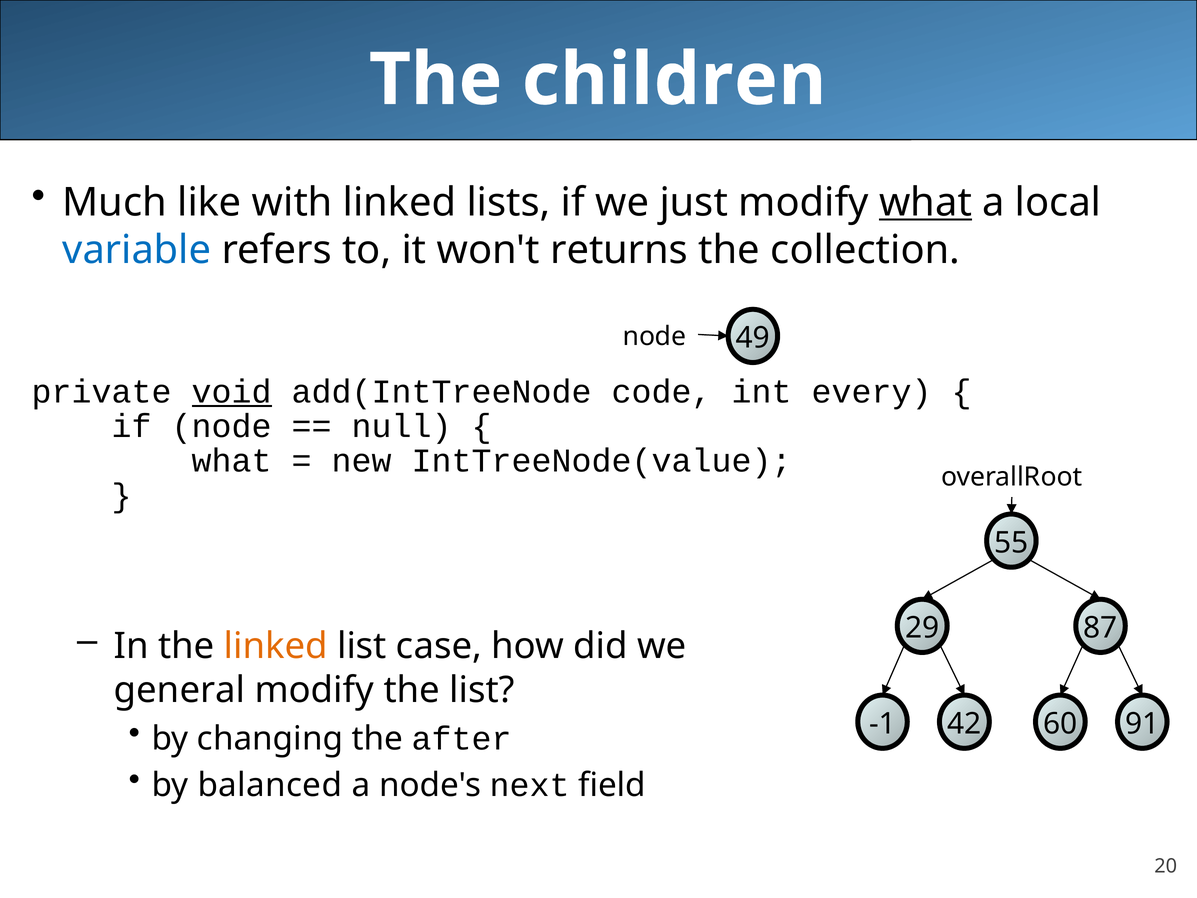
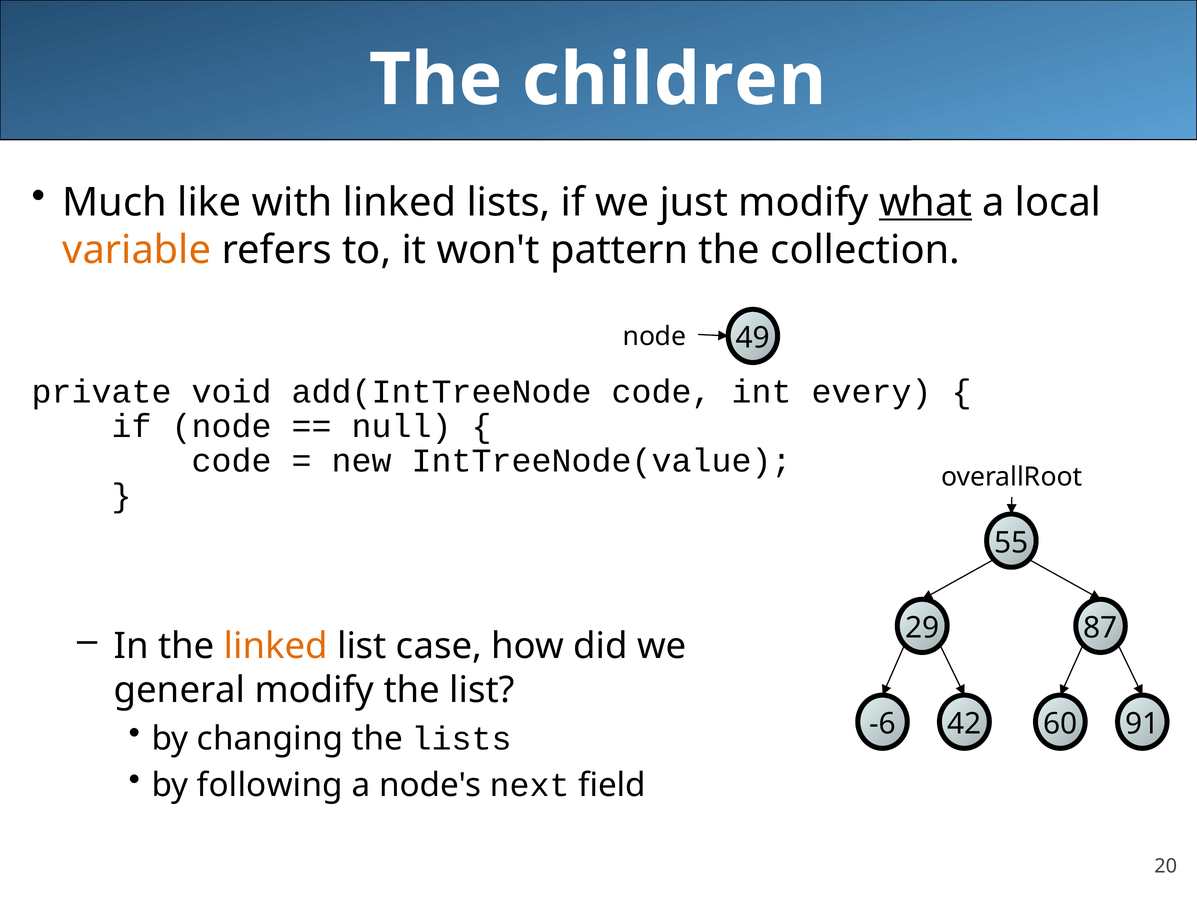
variable colour: blue -> orange
returns: returns -> pattern
void underline: present -> none
what at (232, 461): what -> code
-1: -1 -> -6
the after: after -> lists
balanced: balanced -> following
